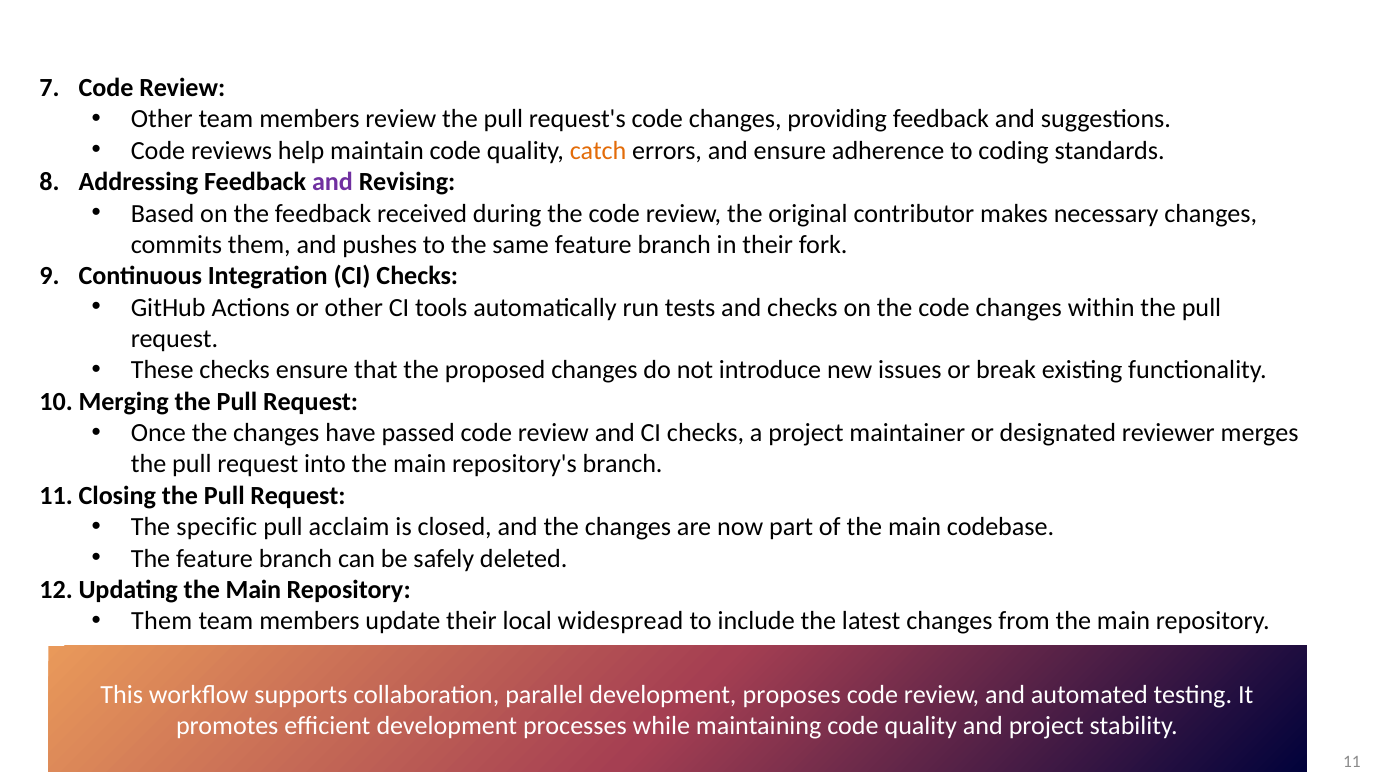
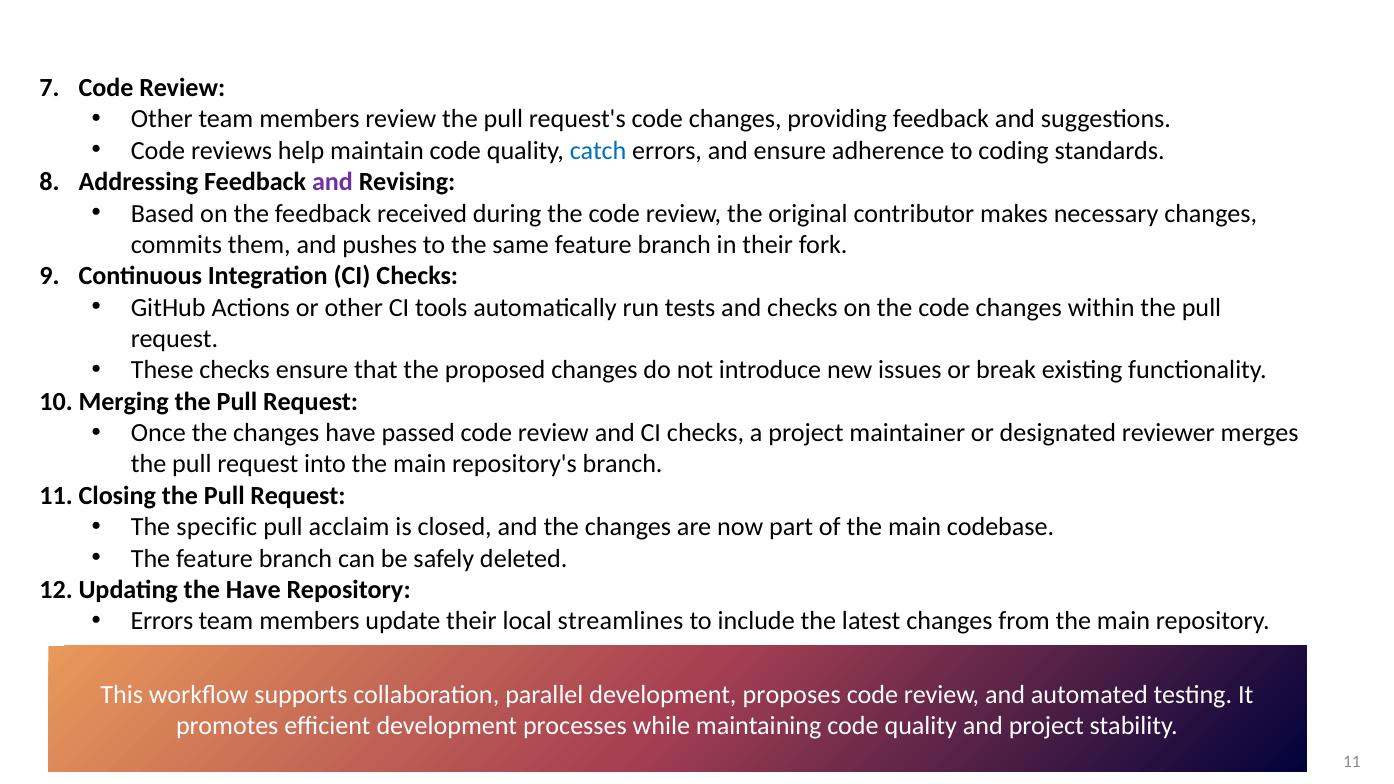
catch colour: orange -> blue
Main at (253, 590): Main -> Have
Them at (162, 621): Them -> Errors
widespread: widespread -> streamlines
